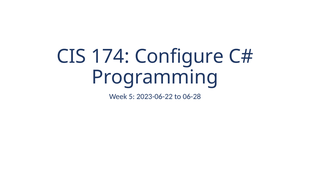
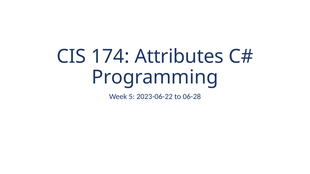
Configure: Configure -> Attributes
